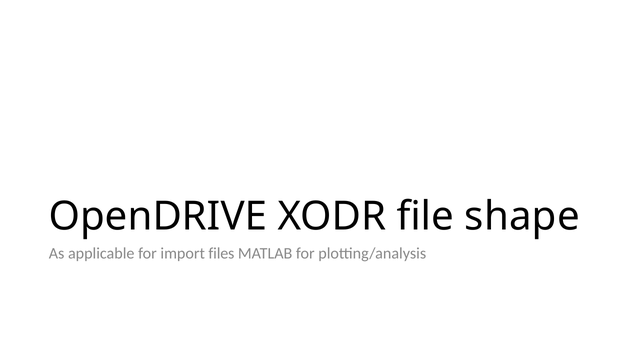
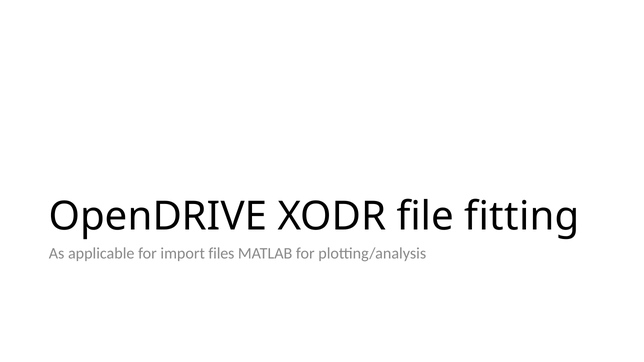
shape: shape -> fitting
